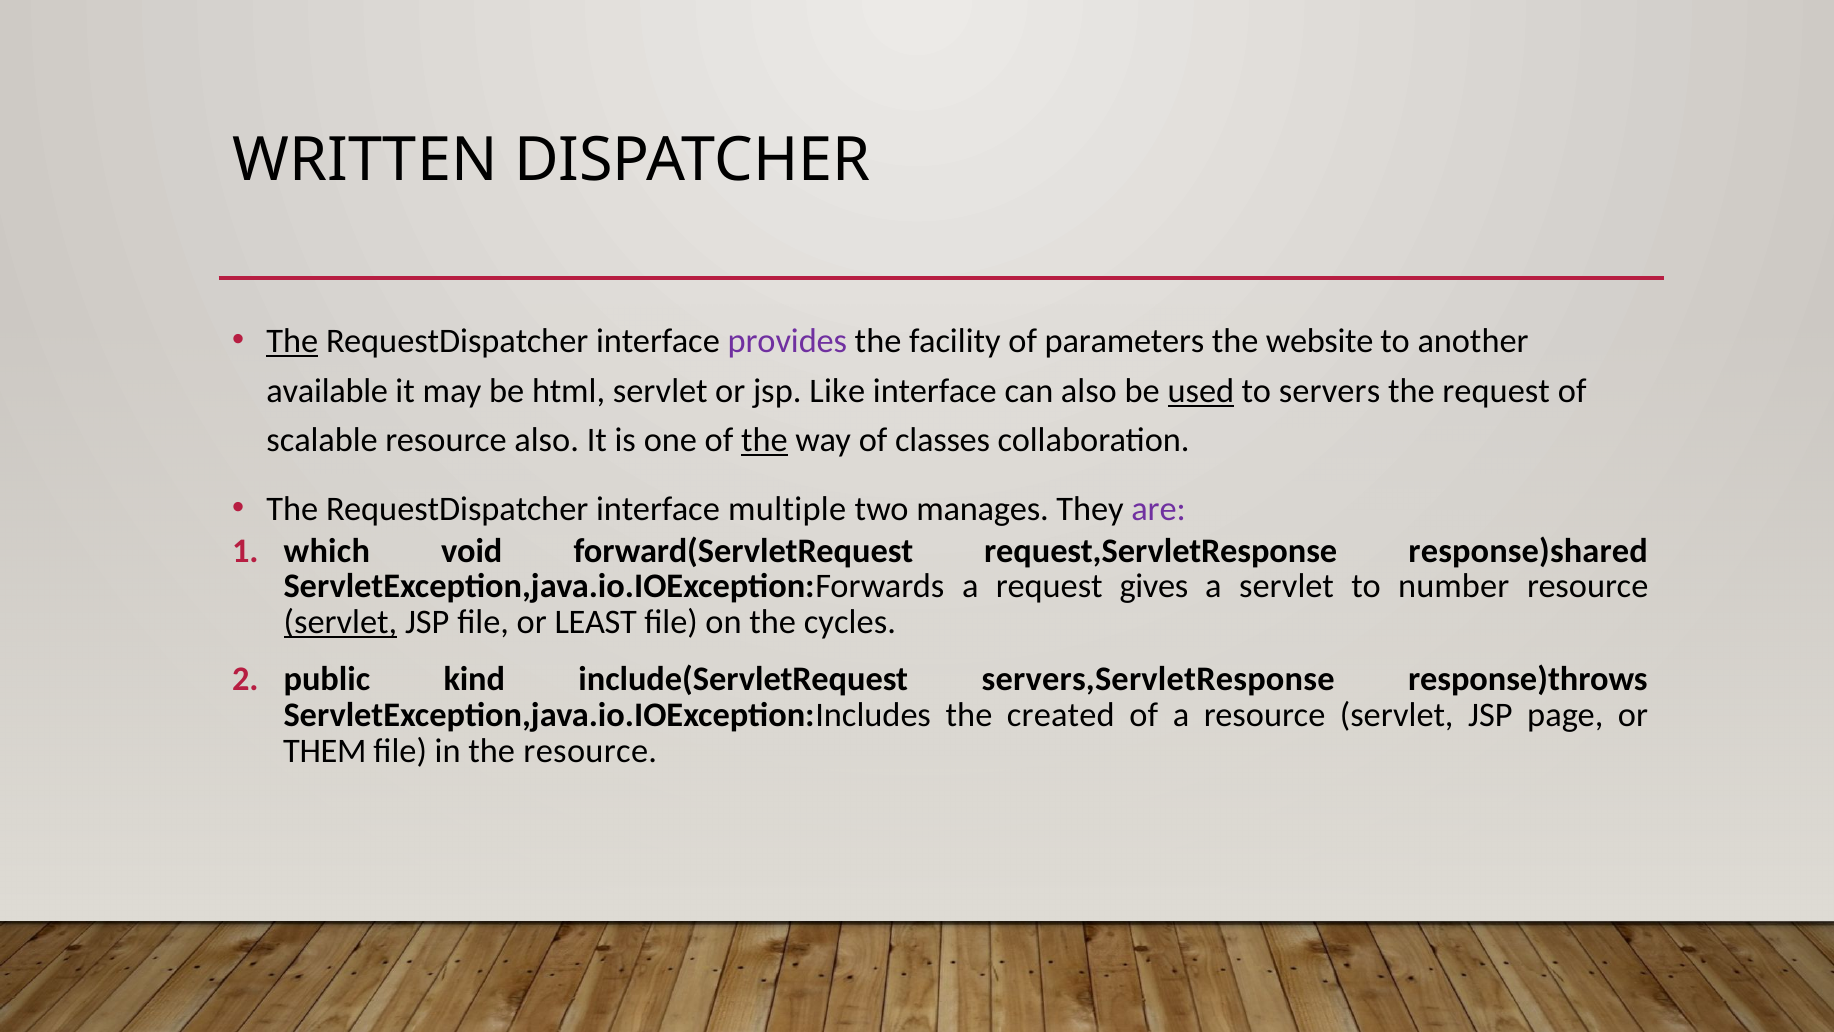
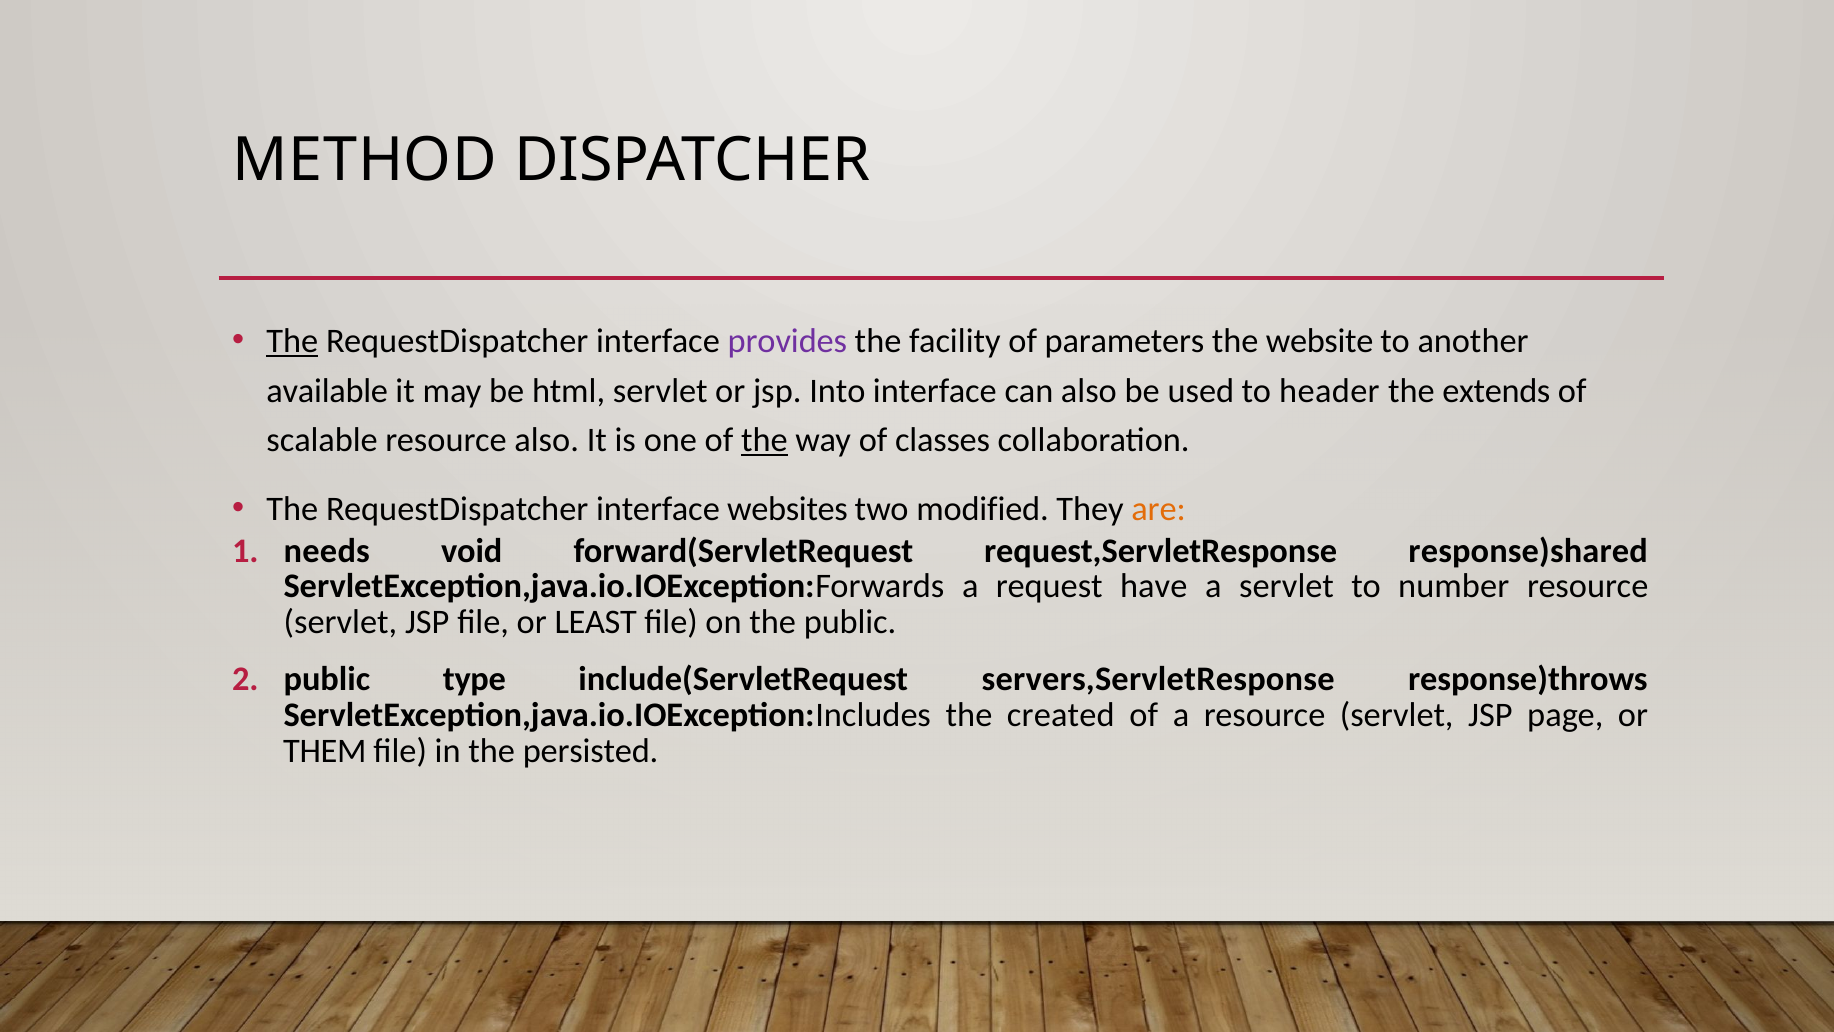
WRITTEN: WRITTEN -> METHOD
Like: Like -> Into
used underline: present -> none
servers: servers -> header
the request: request -> extends
multiple: multiple -> websites
manages: manages -> modified
are colour: purple -> orange
which: which -> needs
gives: gives -> have
servlet at (340, 622) underline: present -> none
the cycles: cycles -> public
kind: kind -> type
the resource: resource -> persisted
